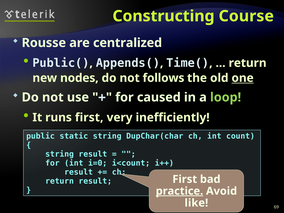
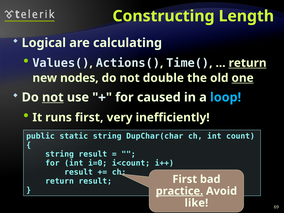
Course: Course -> Length
Rousse: Rousse -> Logical
centralized: centralized -> calculating
Public(: Public( -> Values(
Appends(: Appends( -> Actions(
return at (248, 63) underline: none -> present
follows: follows -> double
not at (53, 97) underline: none -> present
loop colour: light green -> light blue
